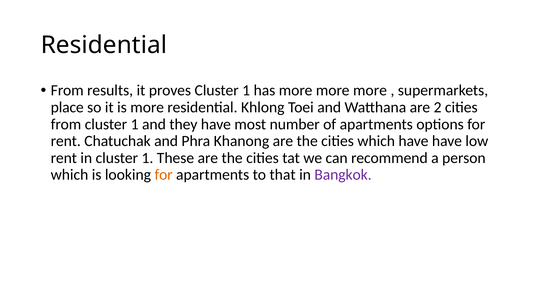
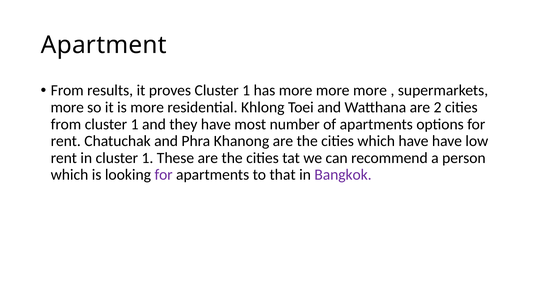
Residential at (104, 45): Residential -> Apartment
place at (67, 107): place -> more
for at (164, 174) colour: orange -> purple
